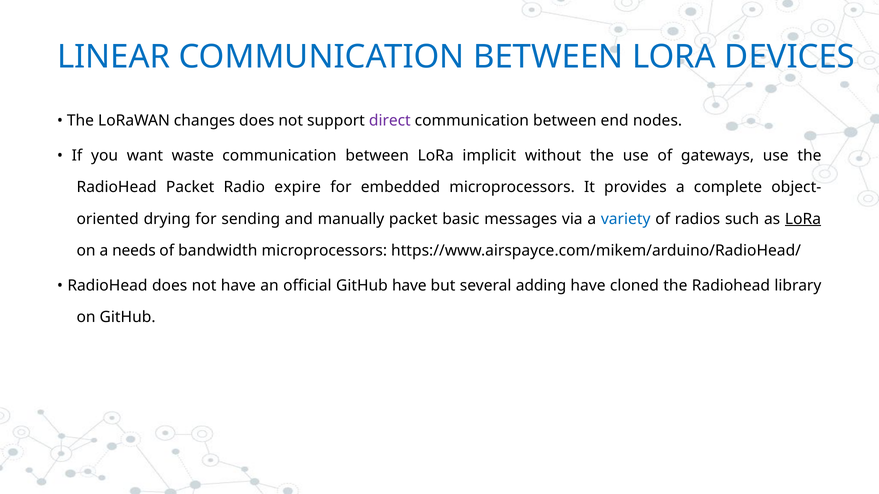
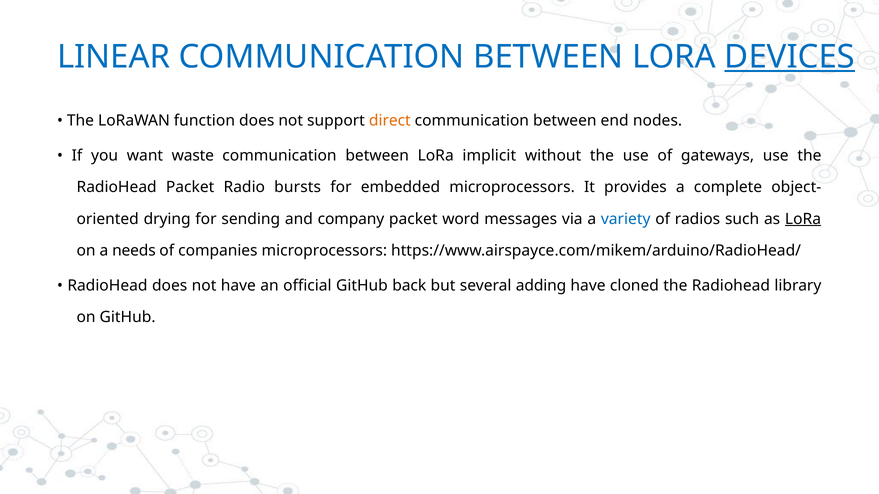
DEVICES underline: none -> present
changes: changes -> function
direct colour: purple -> orange
expire: expire -> bursts
manually: manually -> company
basic: basic -> word
bandwidth: bandwidth -> companies
GitHub have: have -> back
